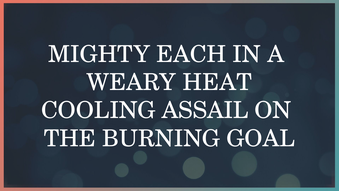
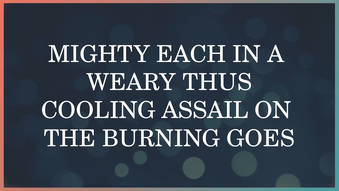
HEAT: HEAT -> THUS
GOAL: GOAL -> GOES
